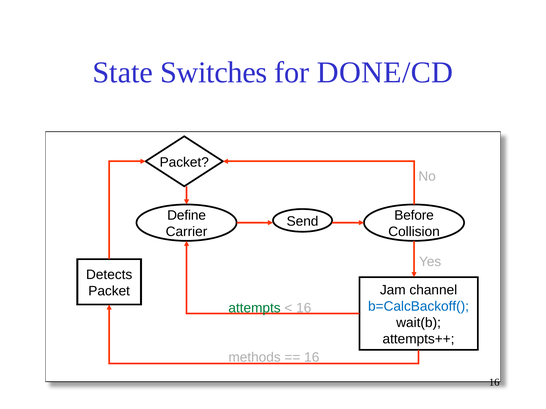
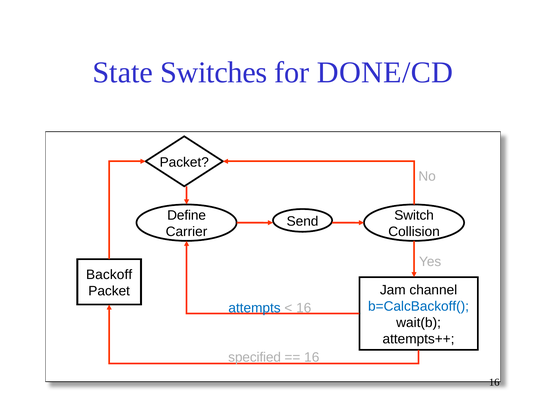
Before: Before -> Switch
Detects: Detects -> Backoff
attempts colour: green -> blue
methods: methods -> specified
